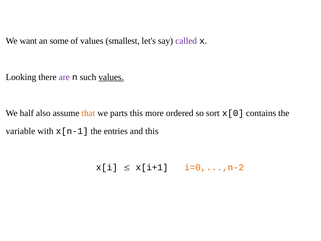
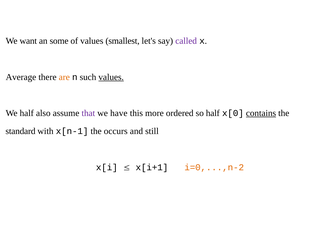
Looking: Looking -> Average
are colour: purple -> orange
that colour: orange -> purple
parts: parts -> have
so sort: sort -> half
contains underline: none -> present
variable: variable -> standard
entries: entries -> occurs
and this: this -> still
